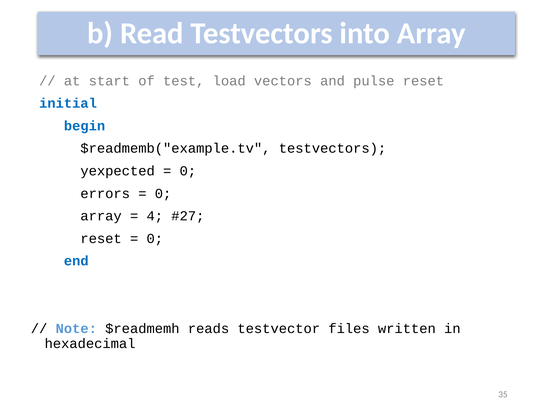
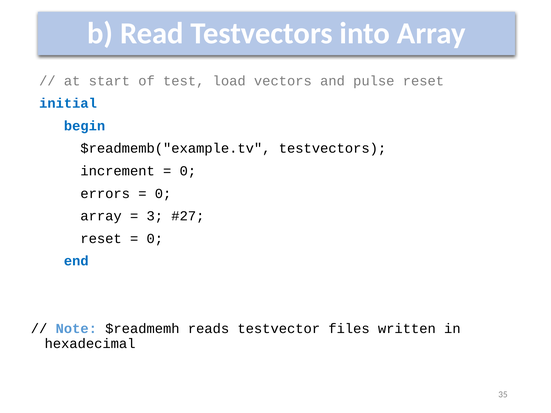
yexpected: yexpected -> increment
4: 4 -> 3
